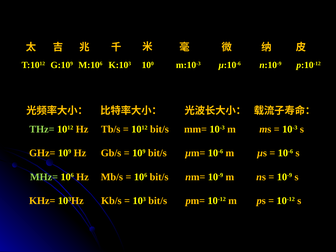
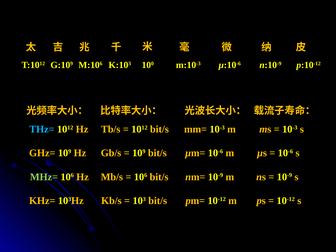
THz= colour: light green -> light blue
